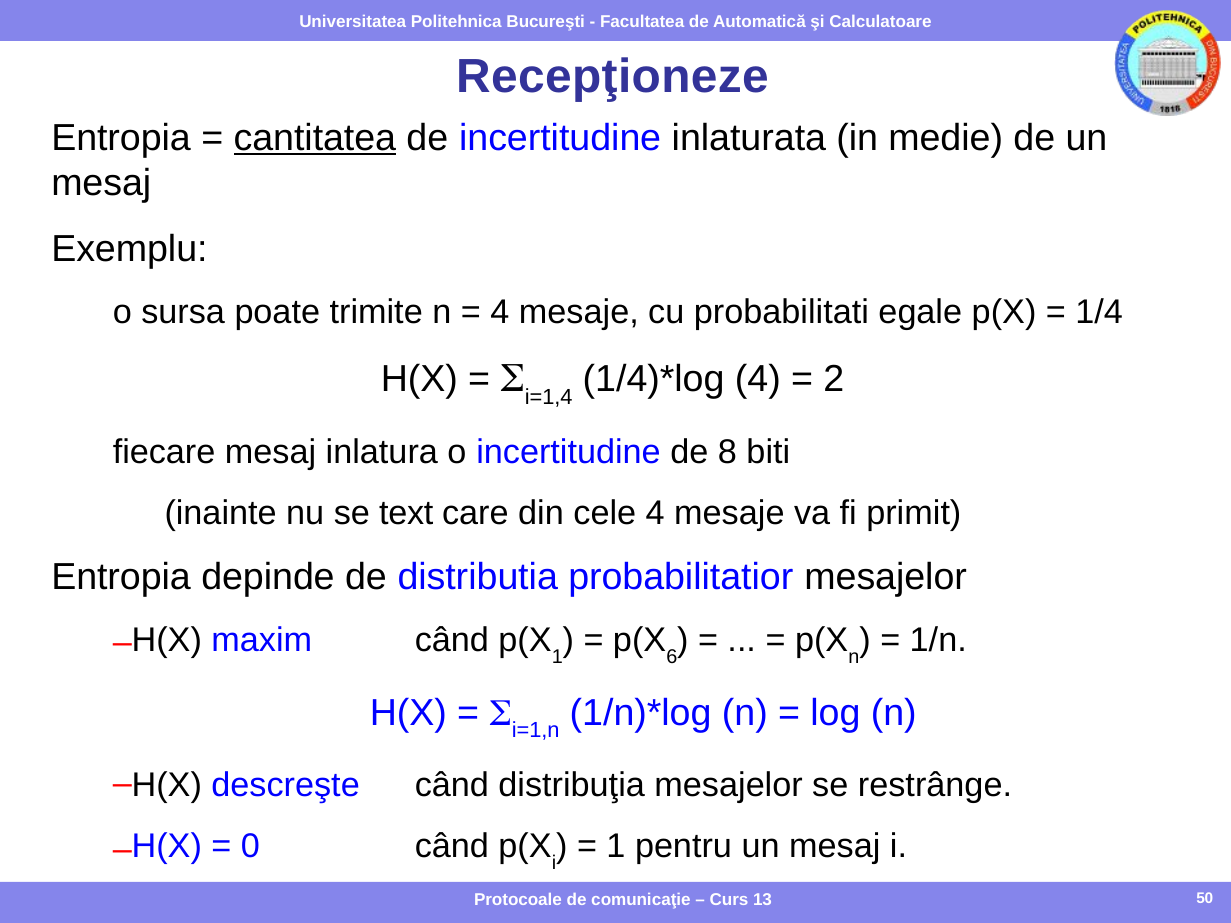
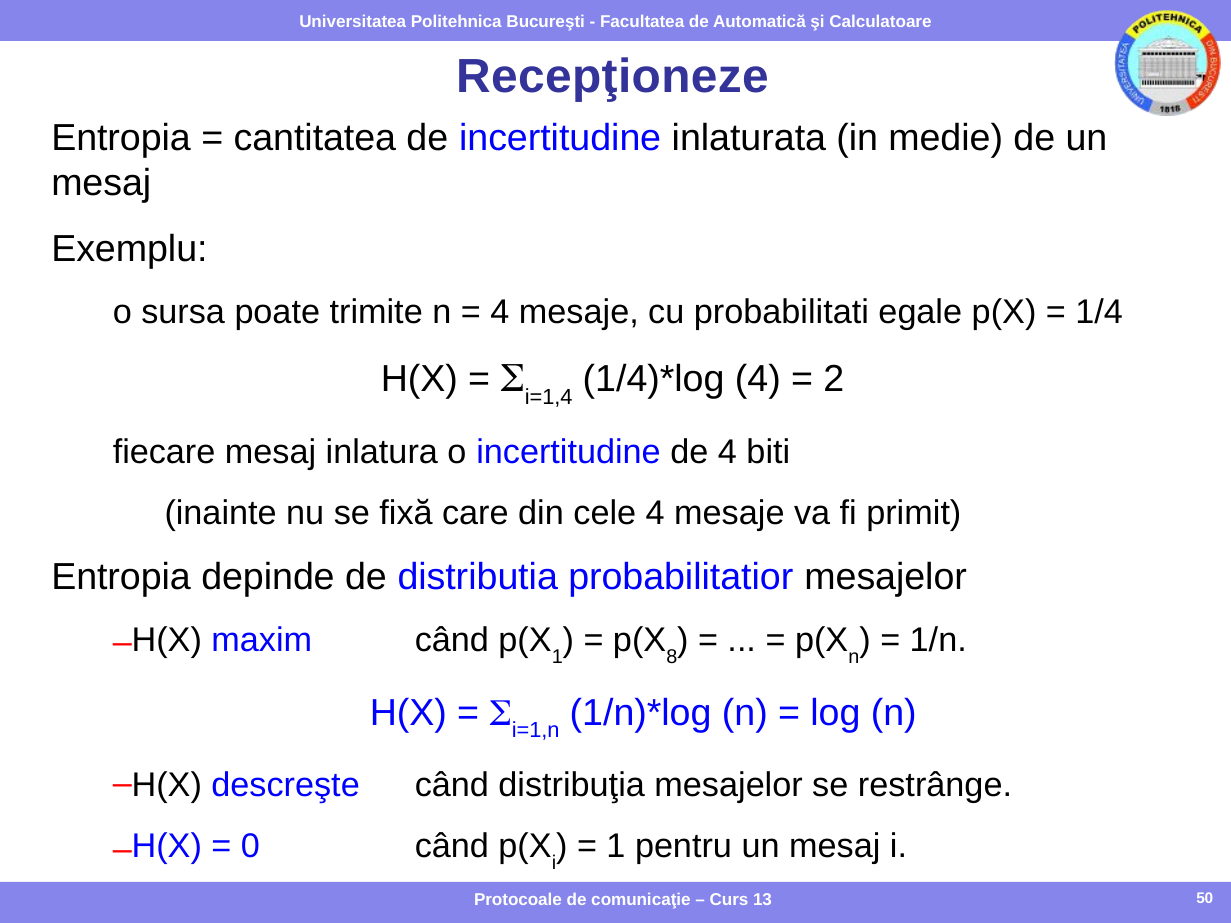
cantitatea underline: present -> none
de 8: 8 -> 4
text: text -> fixă
6: 6 -> 8
